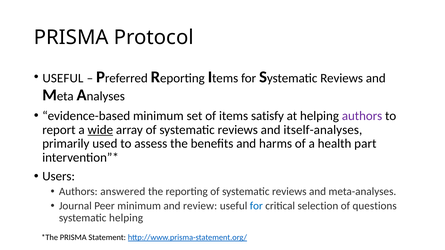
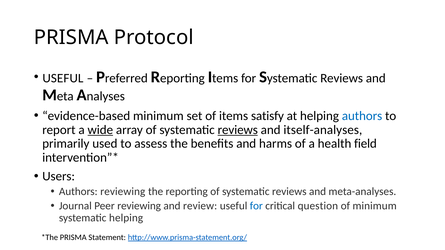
authors at (362, 116) colour: purple -> blue
reviews at (238, 130) underline: none -> present
part: part -> field
Authors answered: answered -> reviewing
Peer minimum: minimum -> reviewing
selection: selection -> question
of questions: questions -> minimum
